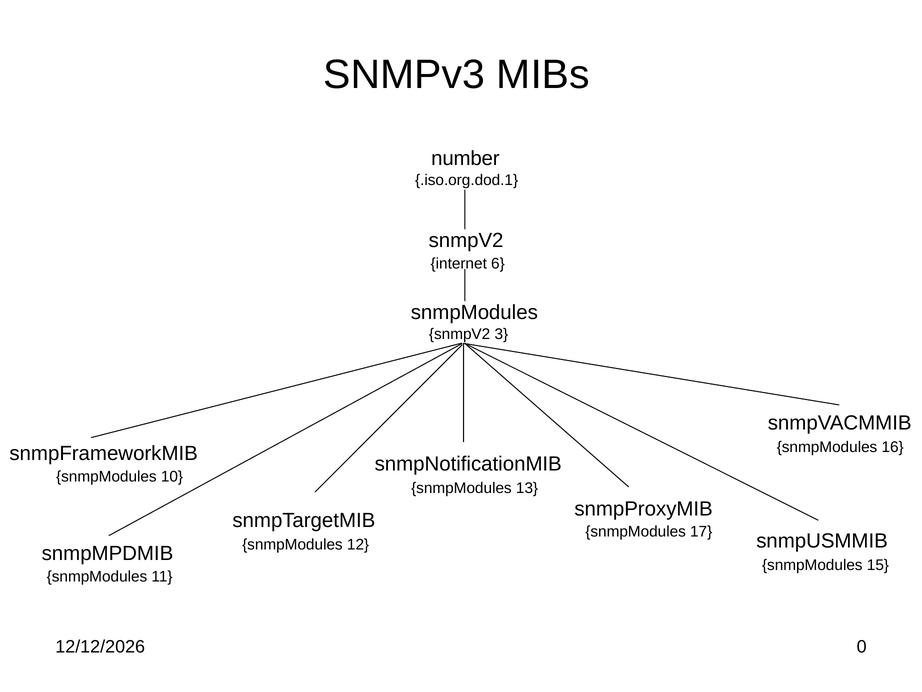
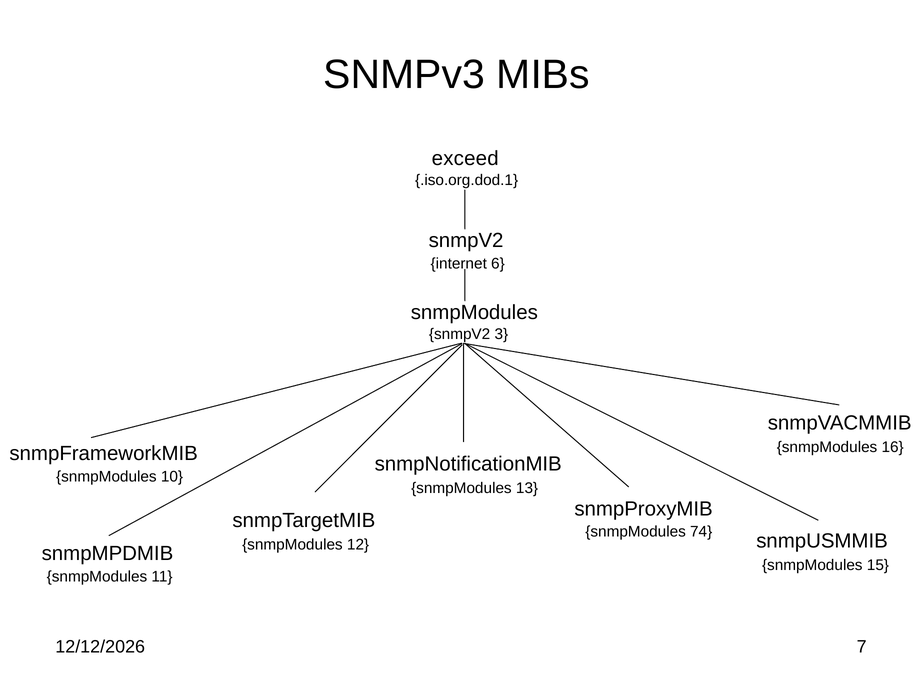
number: number -> exceed
17: 17 -> 74
0: 0 -> 7
